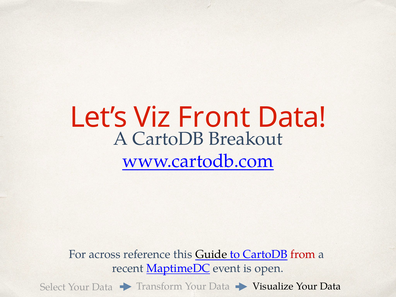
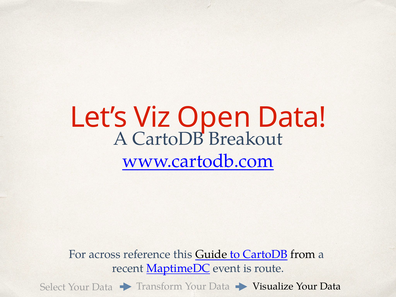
Front: Front -> Open
from colour: red -> black
open: open -> route
